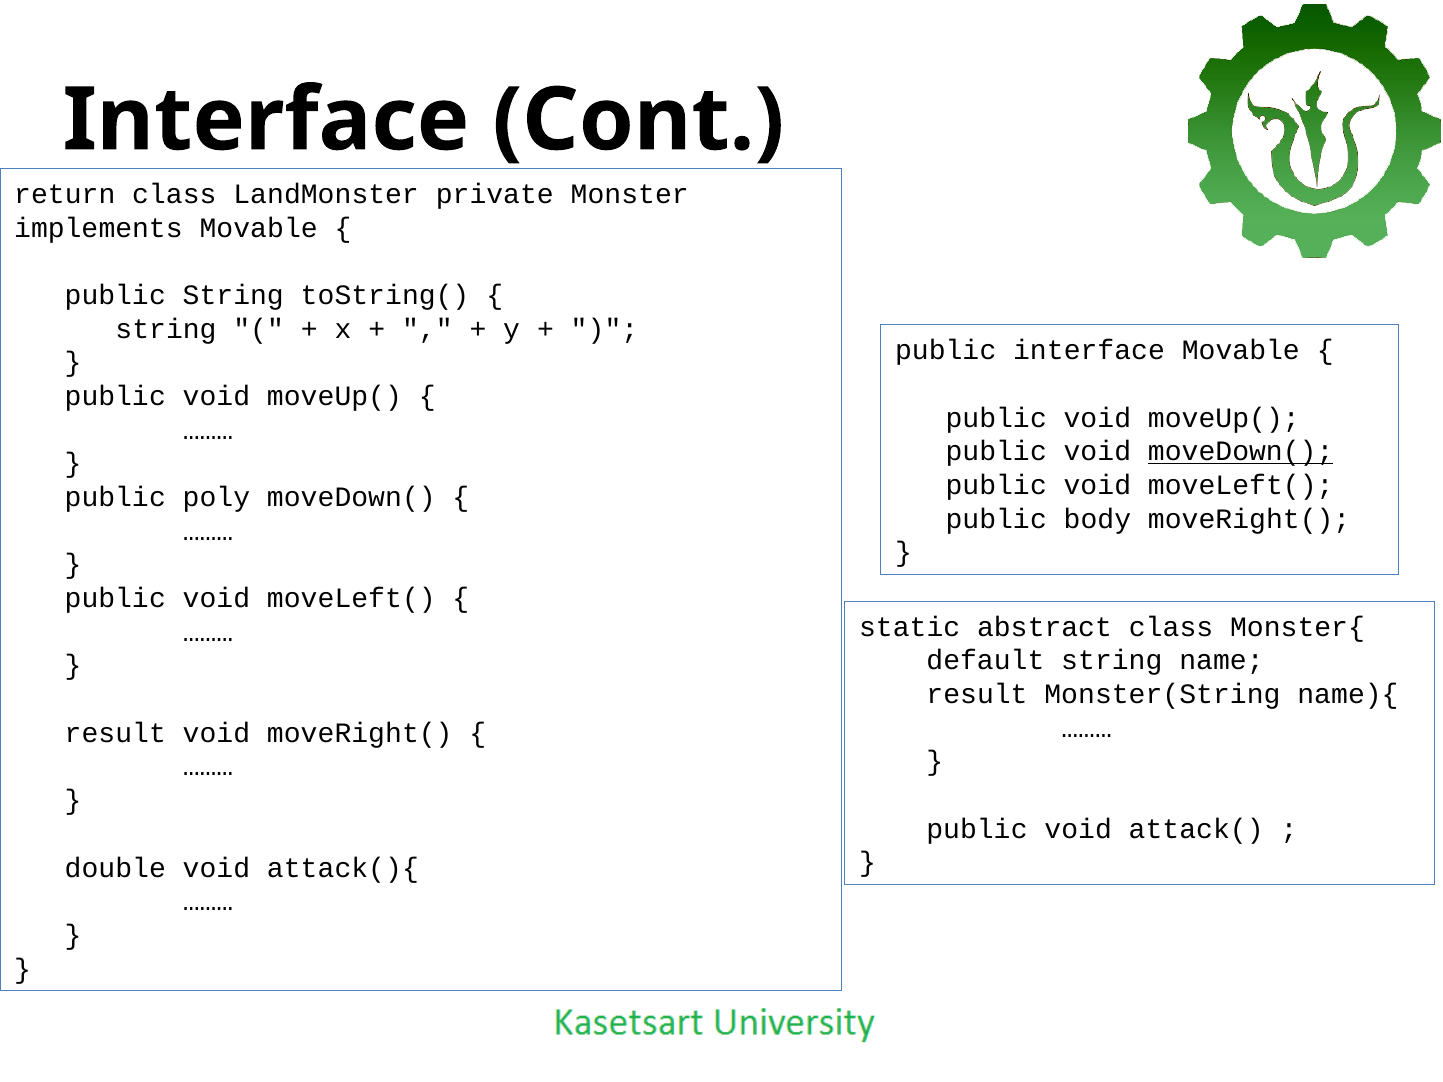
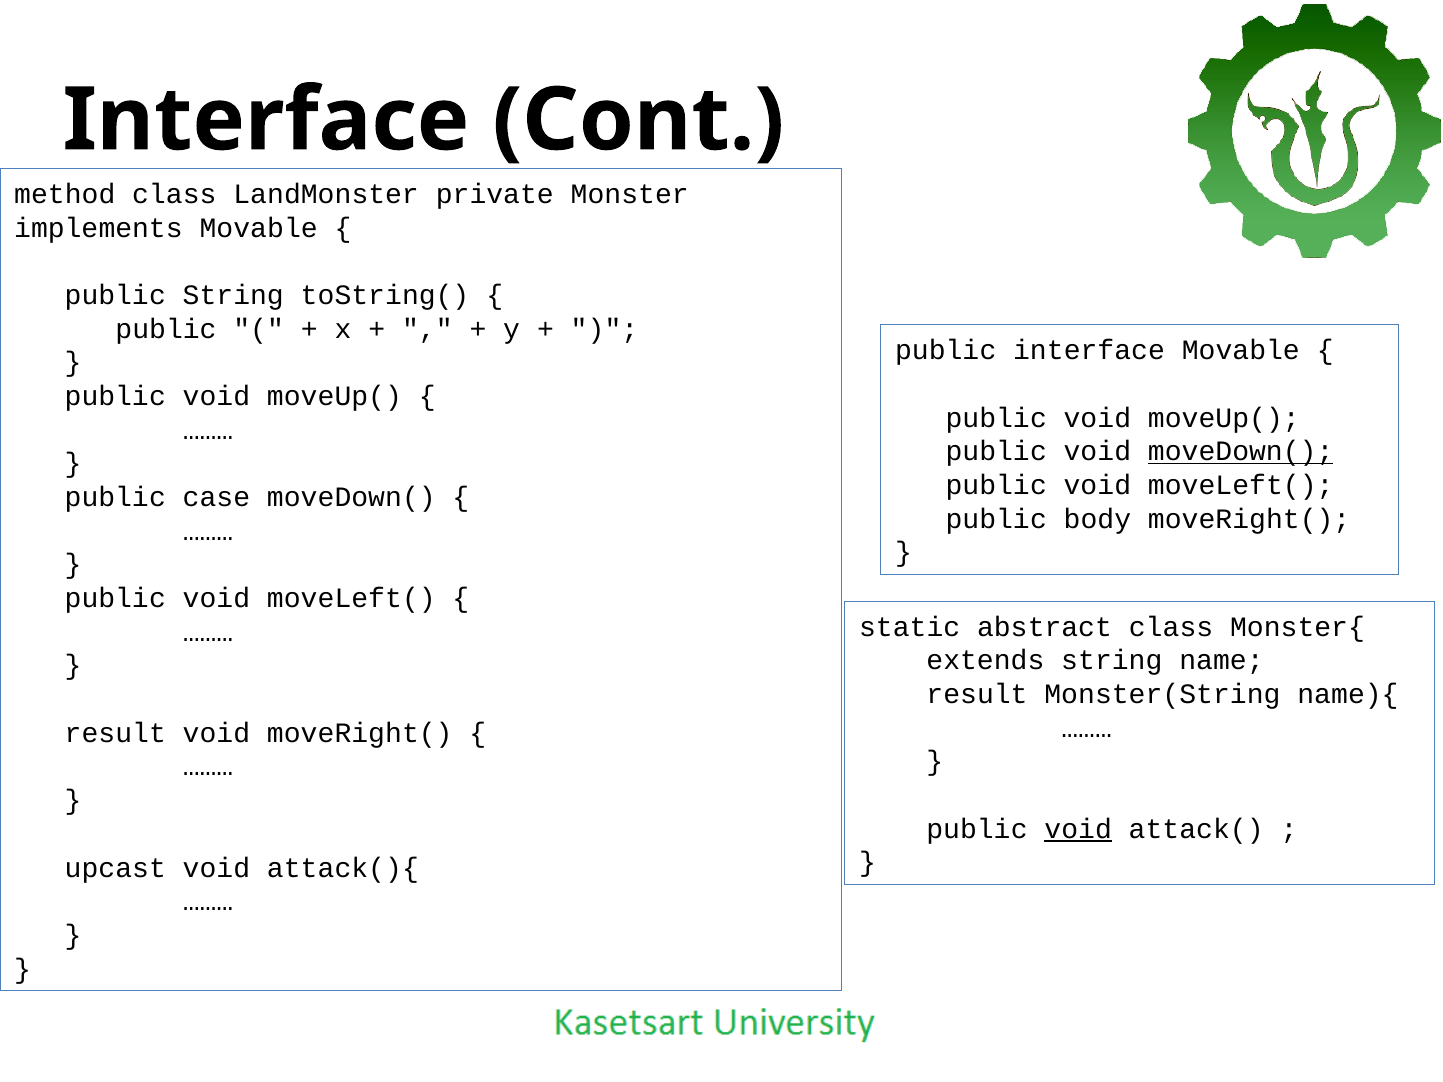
return: return -> method
string at (166, 329): string -> public
poly: poly -> case
default: default -> extends
void at (1078, 829) underline: none -> present
double: double -> upcast
